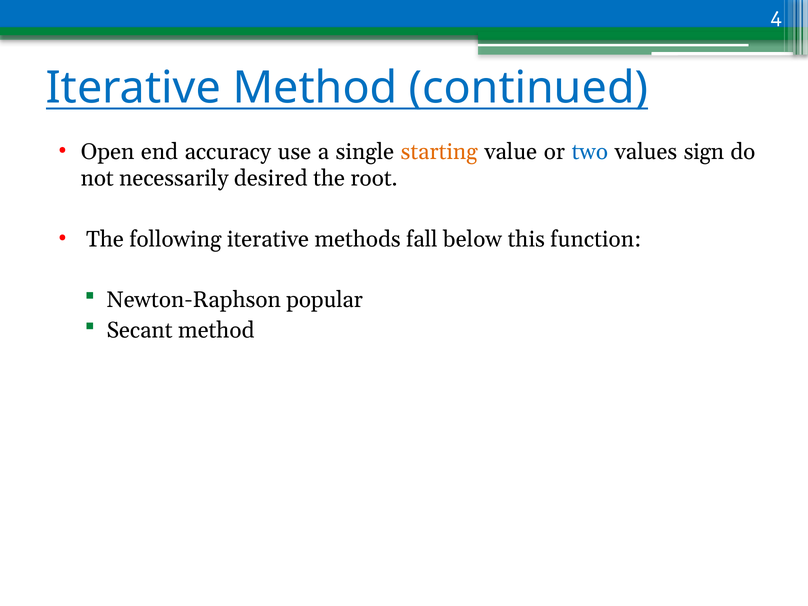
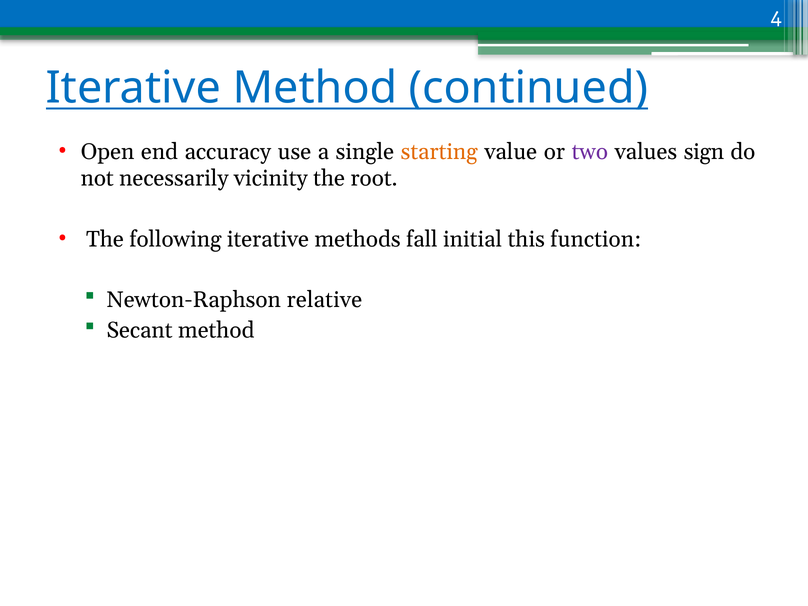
two colour: blue -> purple
desired: desired -> vicinity
below: below -> initial
popular: popular -> relative
